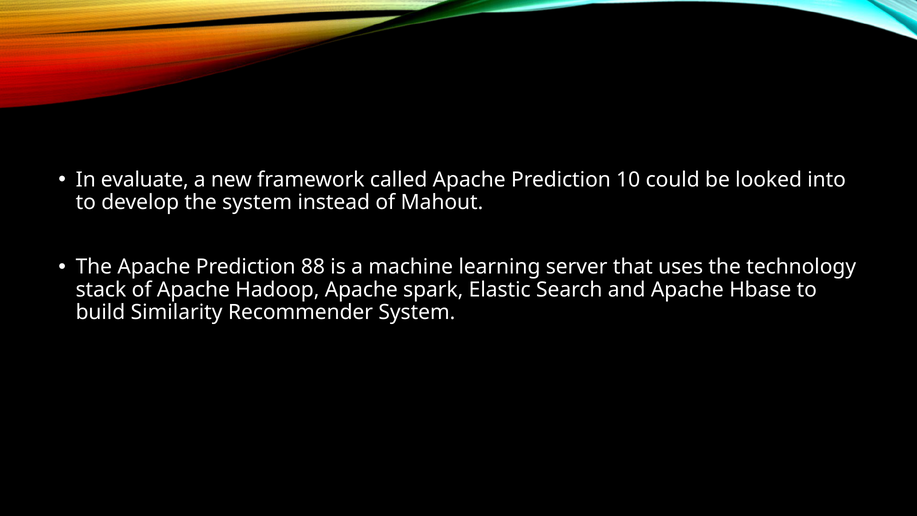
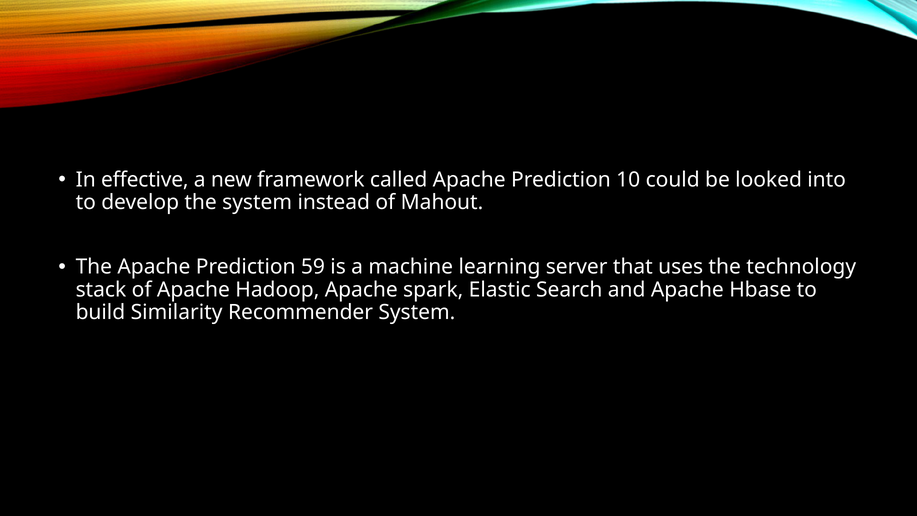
evaluate: evaluate -> effective
88: 88 -> 59
